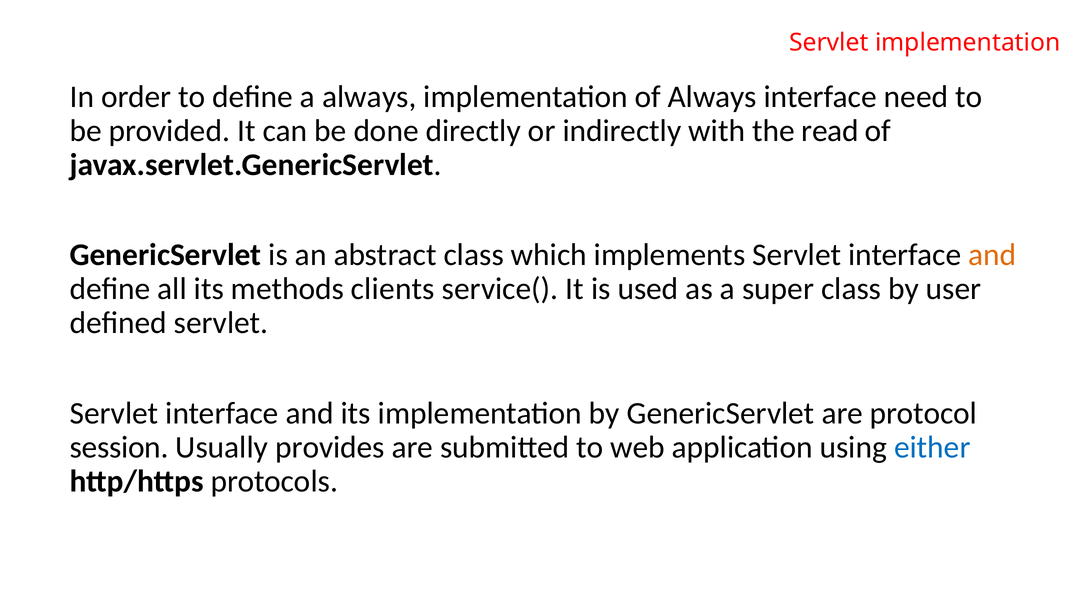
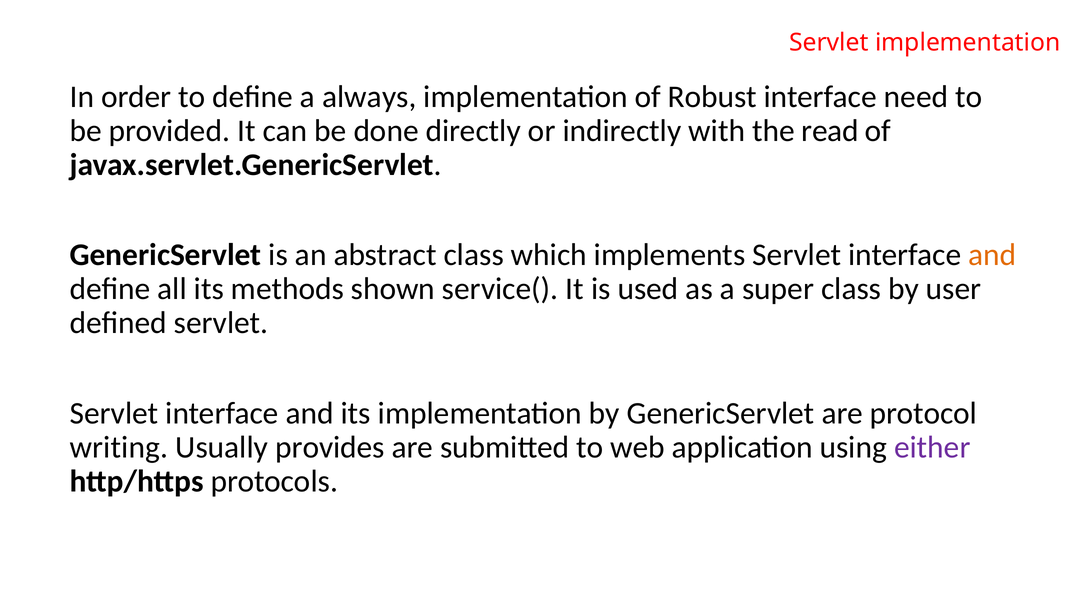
of Always: Always -> Robust
clients: clients -> shown
session: session -> writing
either colour: blue -> purple
